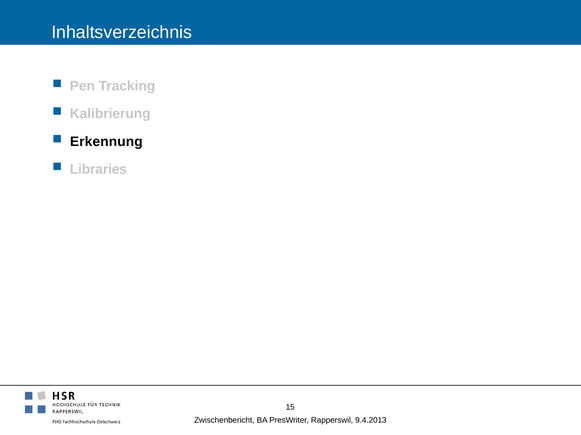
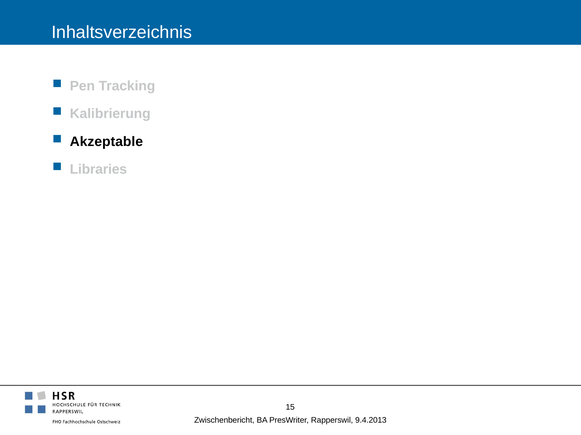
Erkennung: Erkennung -> Akzeptable
